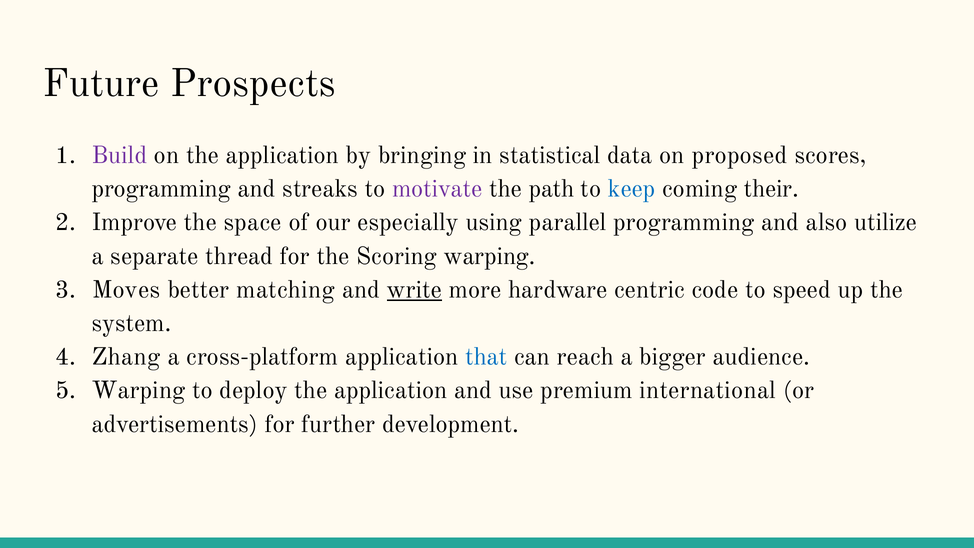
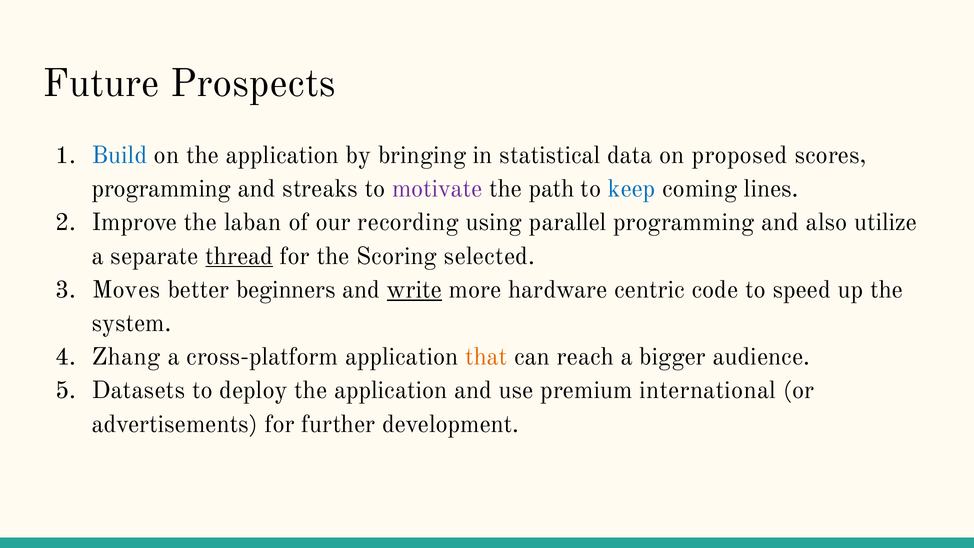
Build colour: purple -> blue
their: their -> lines
space: space -> laban
especially: especially -> recording
thread underline: none -> present
Scoring warping: warping -> selected
matching: matching -> beginners
that colour: blue -> orange
Warping at (139, 390): Warping -> Datasets
